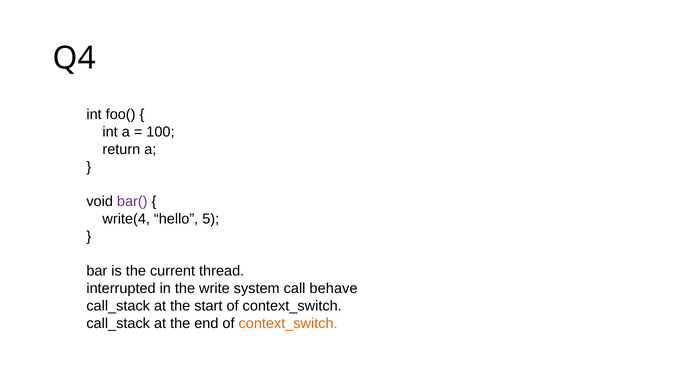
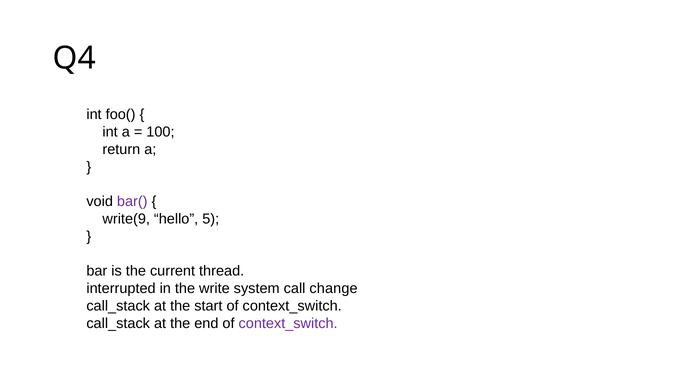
write(4: write(4 -> write(9
behave: behave -> change
context_switch at (288, 323) colour: orange -> purple
